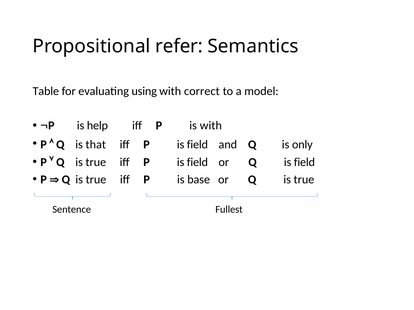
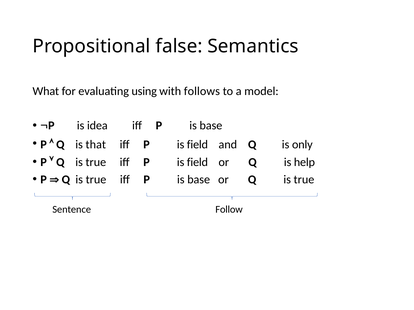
refer: refer -> false
Table: Table -> What
correct: correct -> follows
help: help -> idea
with at (211, 126): with -> base
Q is field: field -> help
Fullest: Fullest -> Follow
